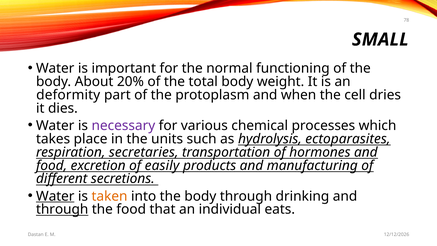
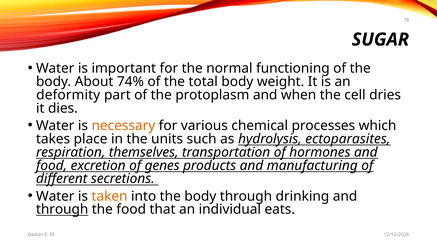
SMALL: SMALL -> SUGAR
20%: 20% -> 74%
necessary colour: purple -> orange
secretaries: secretaries -> themselves
easily: easily -> genes
Water at (55, 196) underline: present -> none
